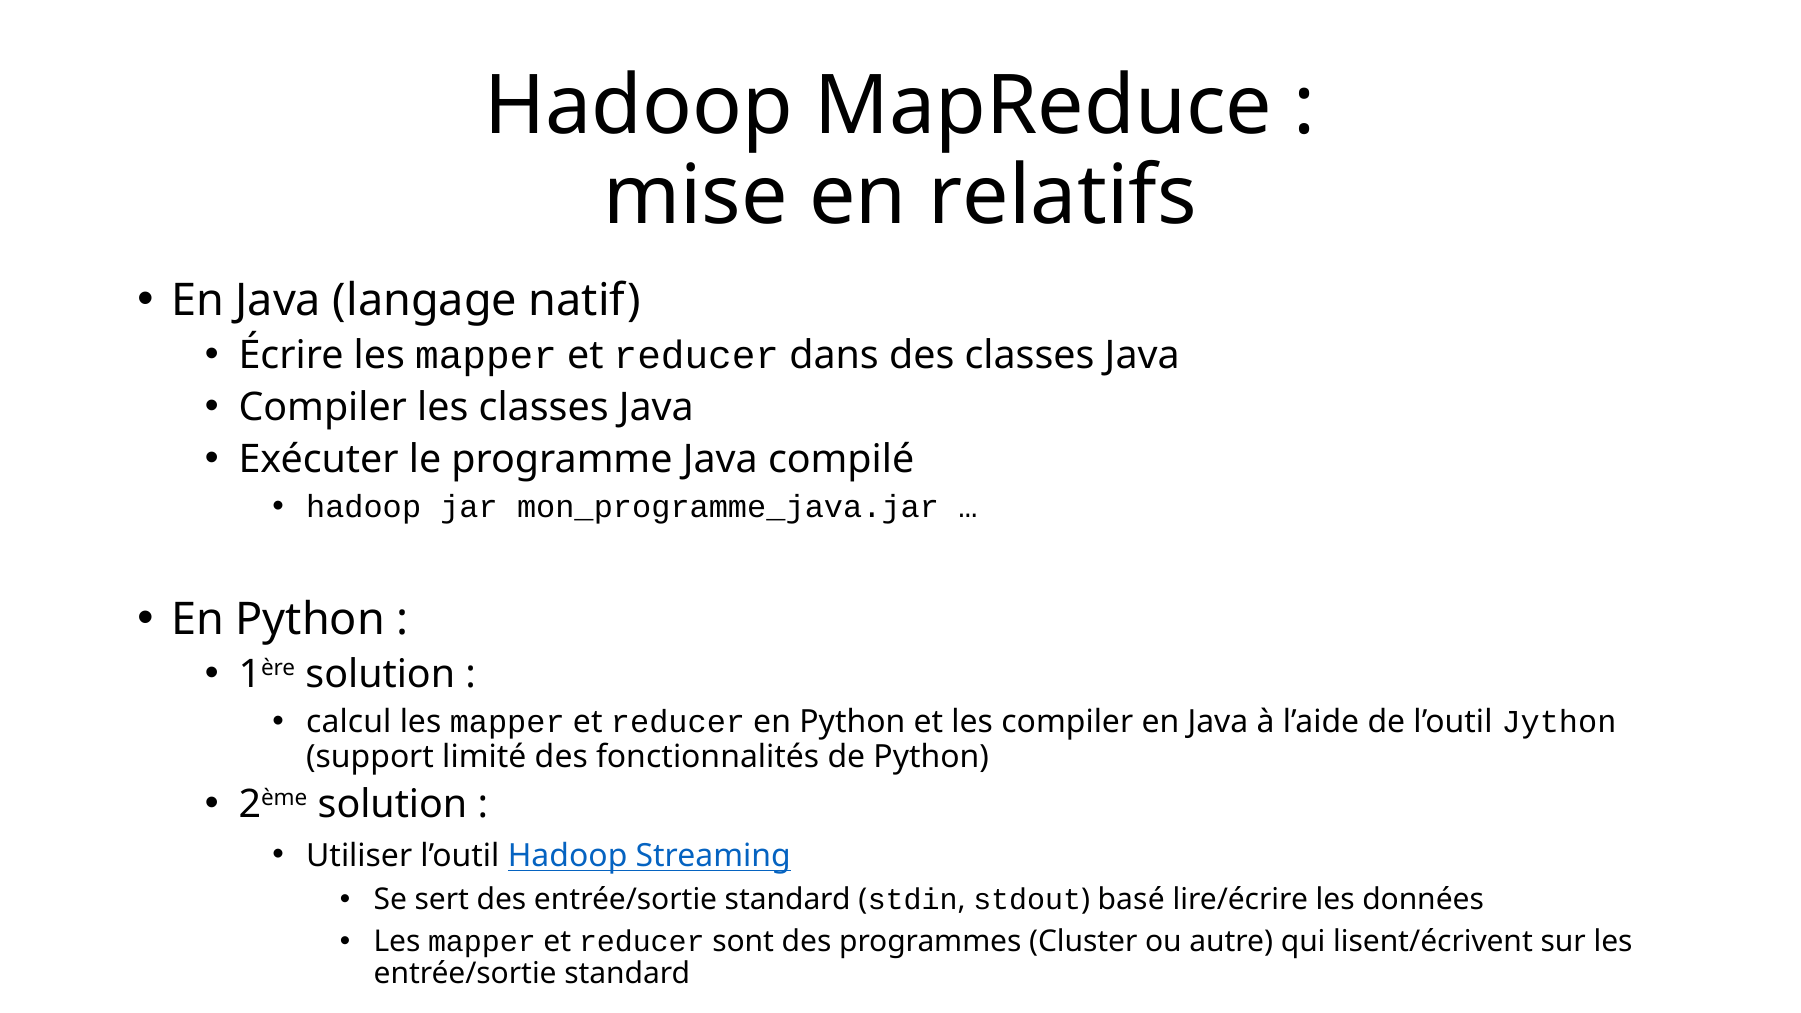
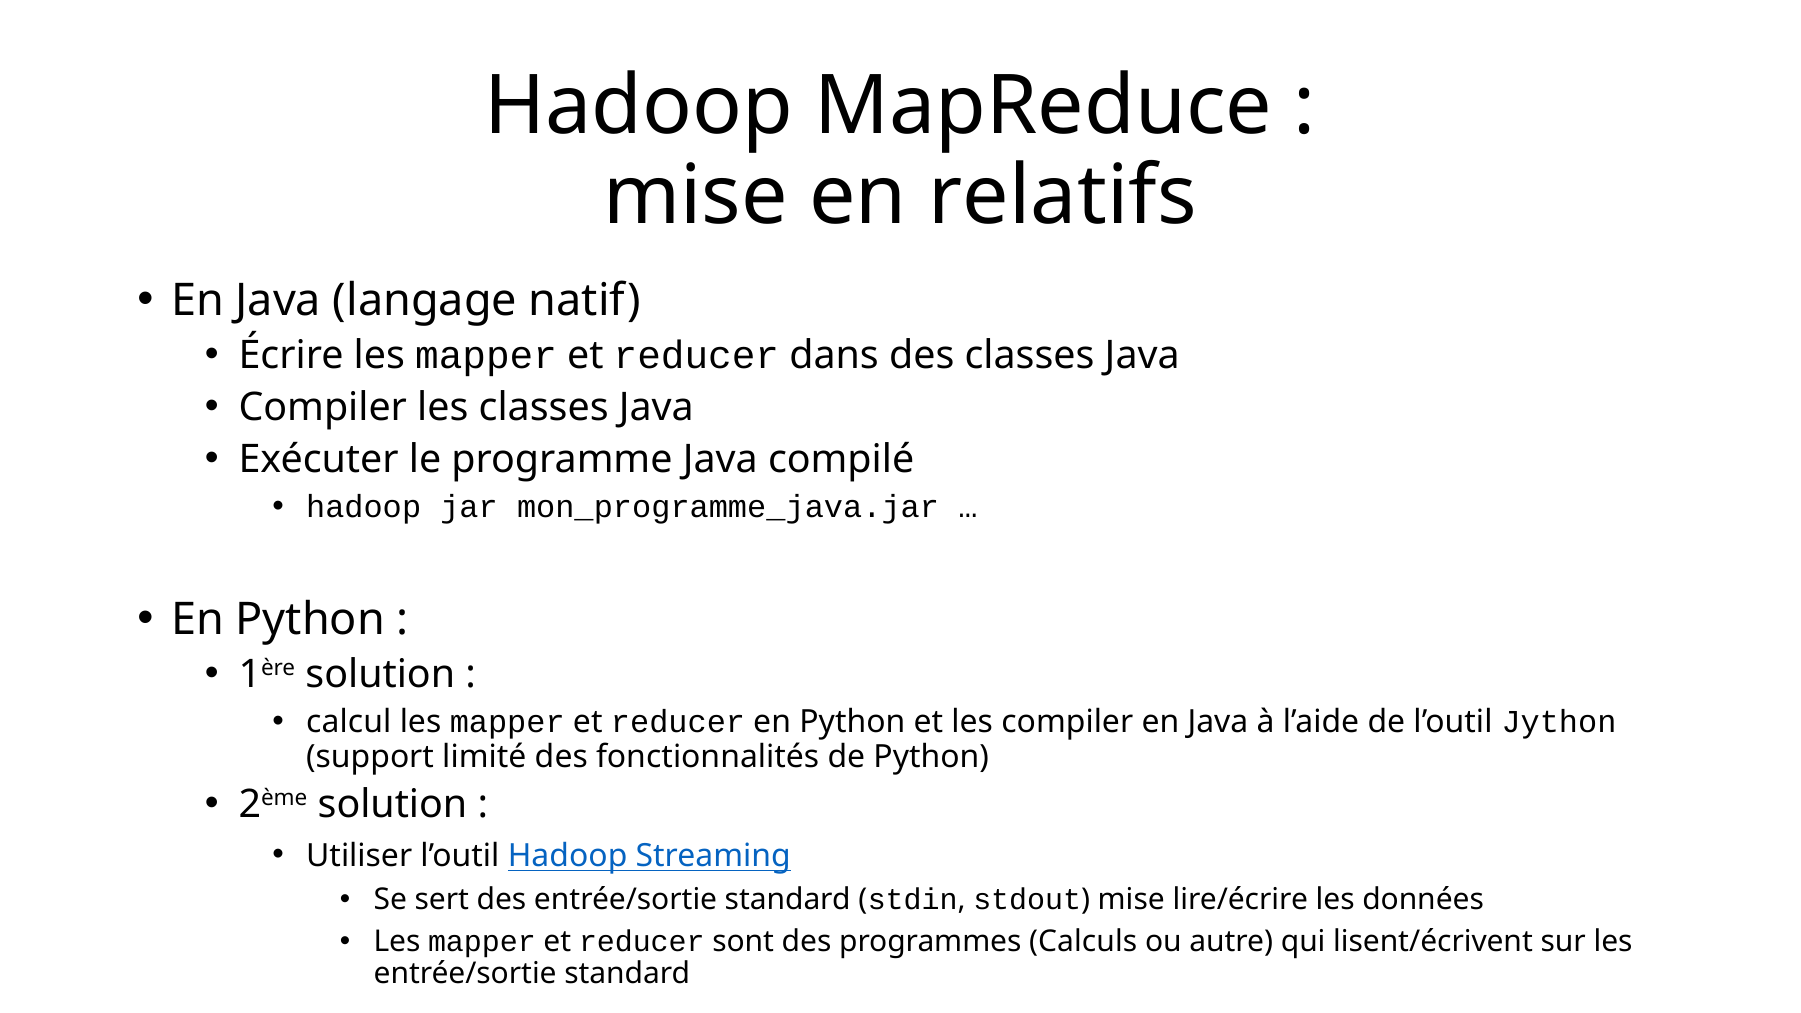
stdout basé: basé -> mise
Cluster: Cluster -> Calculs
